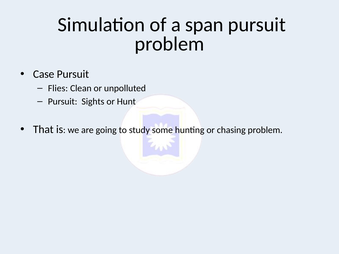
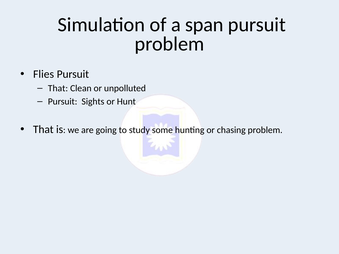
Case: Case -> Flies
Flies at (58, 88): Flies -> That
